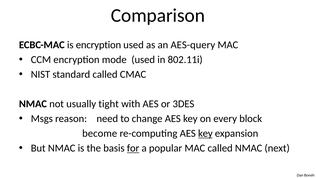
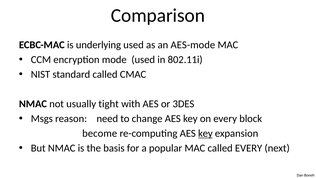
is encryption: encryption -> underlying
AES-query: AES-query -> AES-mode
for underline: present -> none
called NMAC: NMAC -> EVERY
